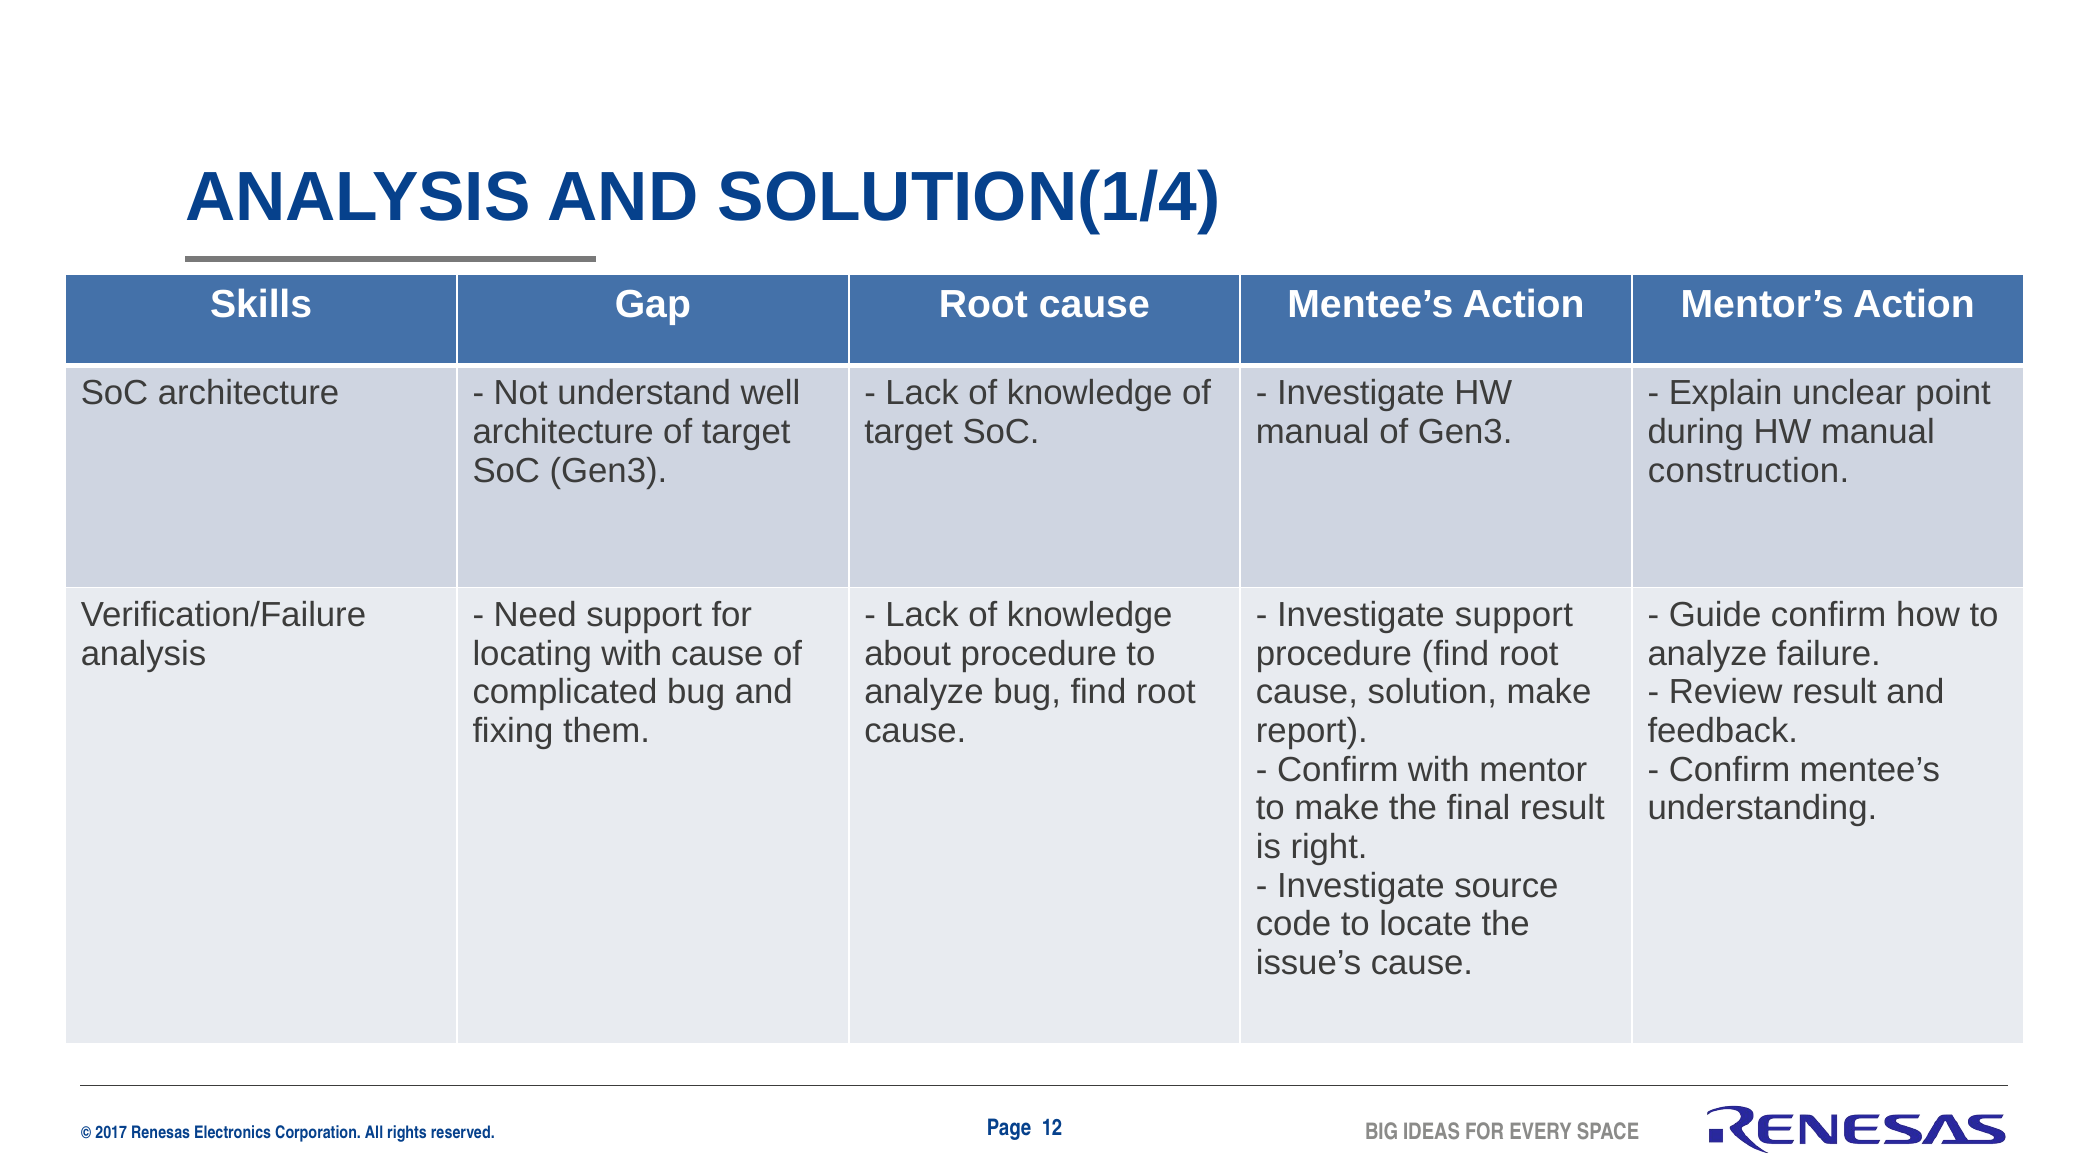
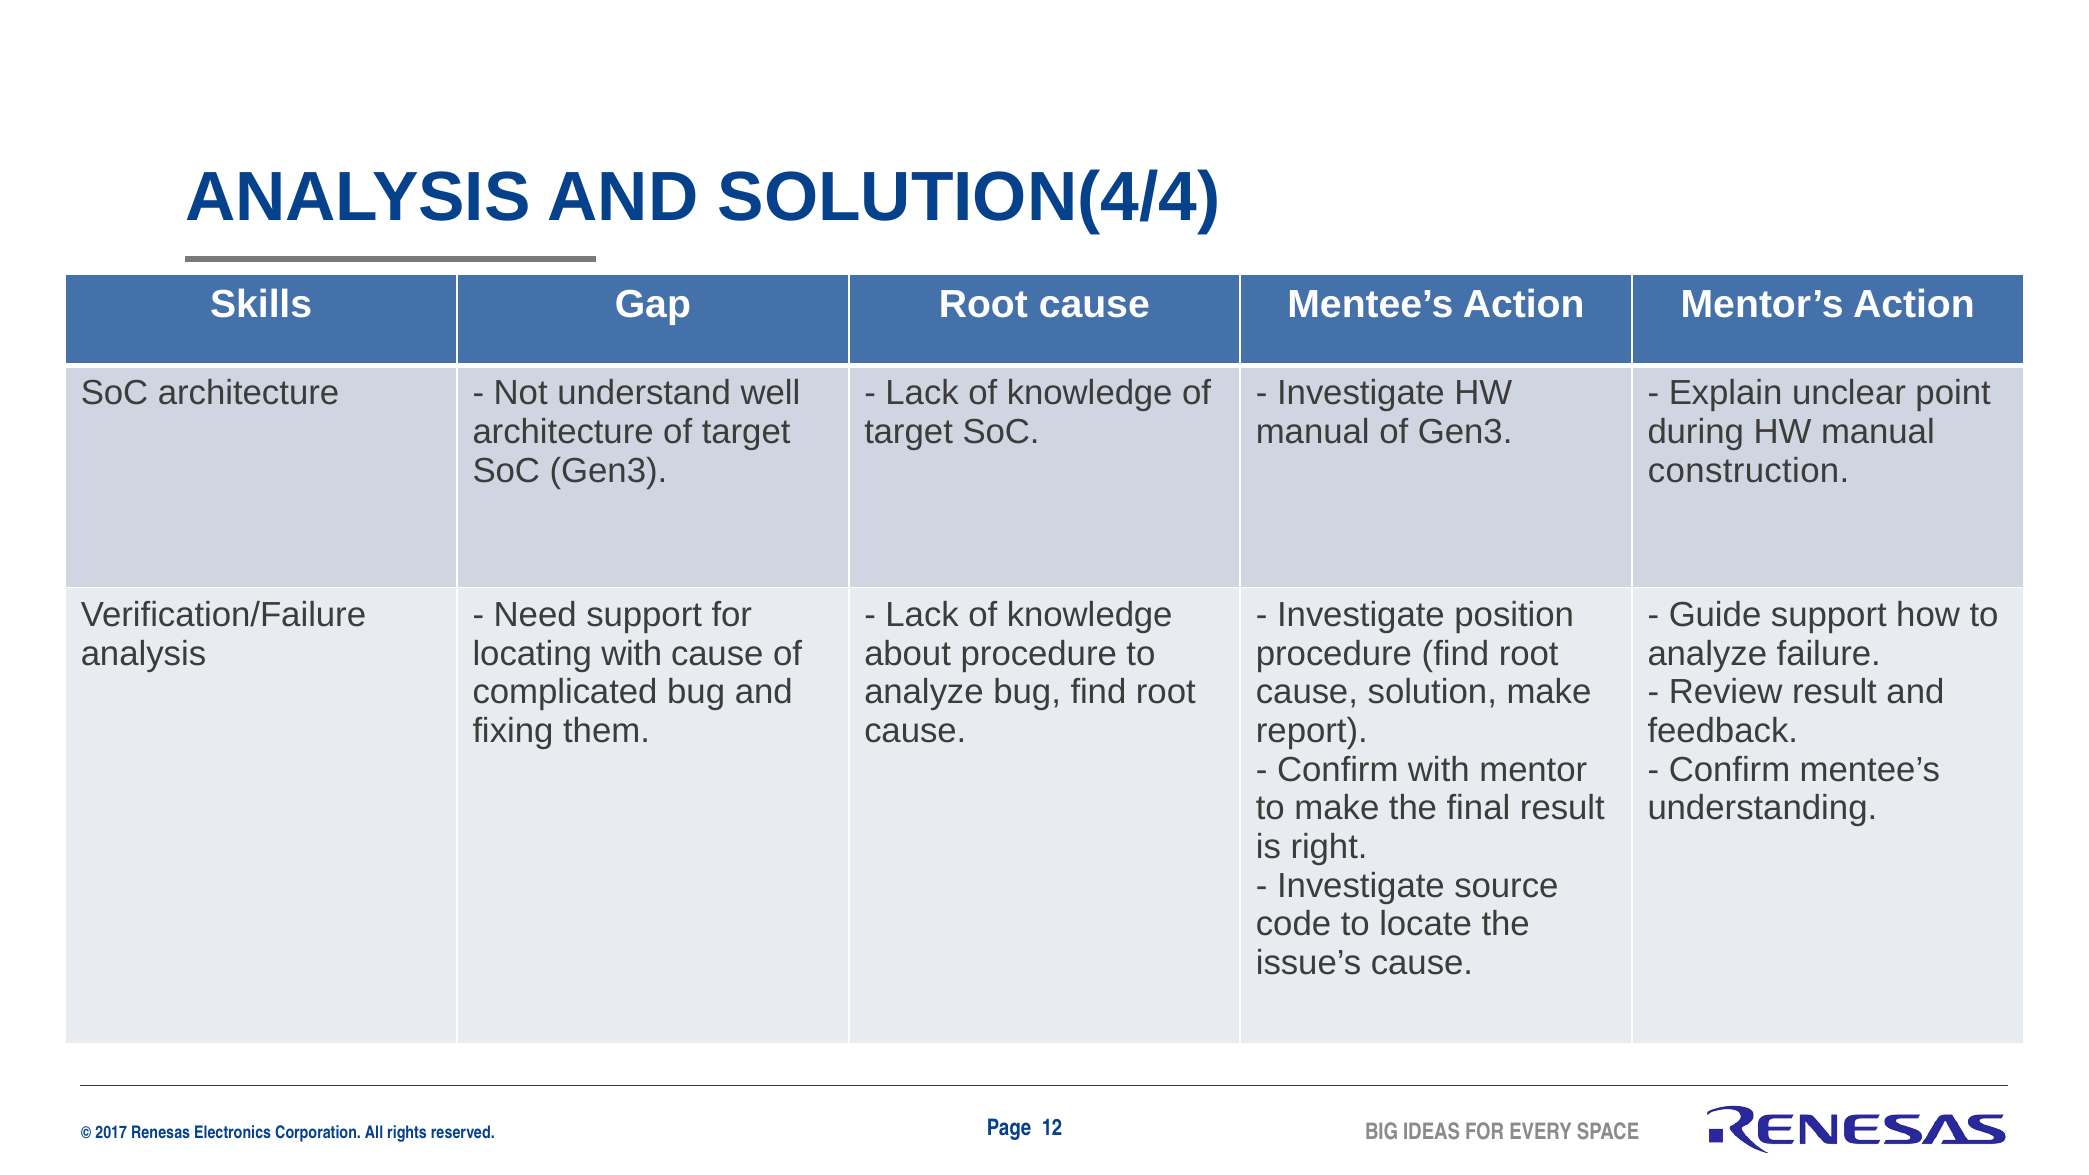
SOLUTION(1/4: SOLUTION(1/4 -> SOLUTION(4/4
Investigate support: support -> position
Guide confirm: confirm -> support
